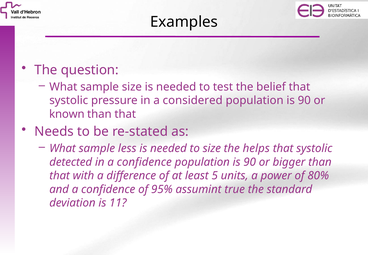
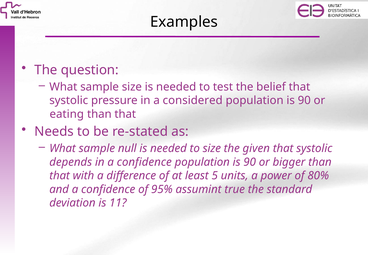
known: known -> eating
less: less -> null
helps: helps -> given
detected: detected -> depends
